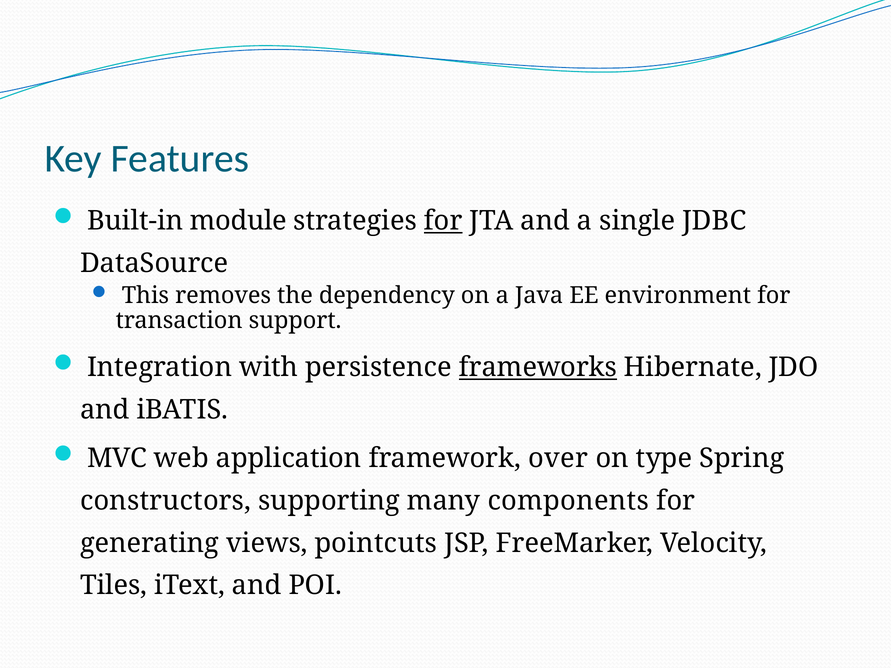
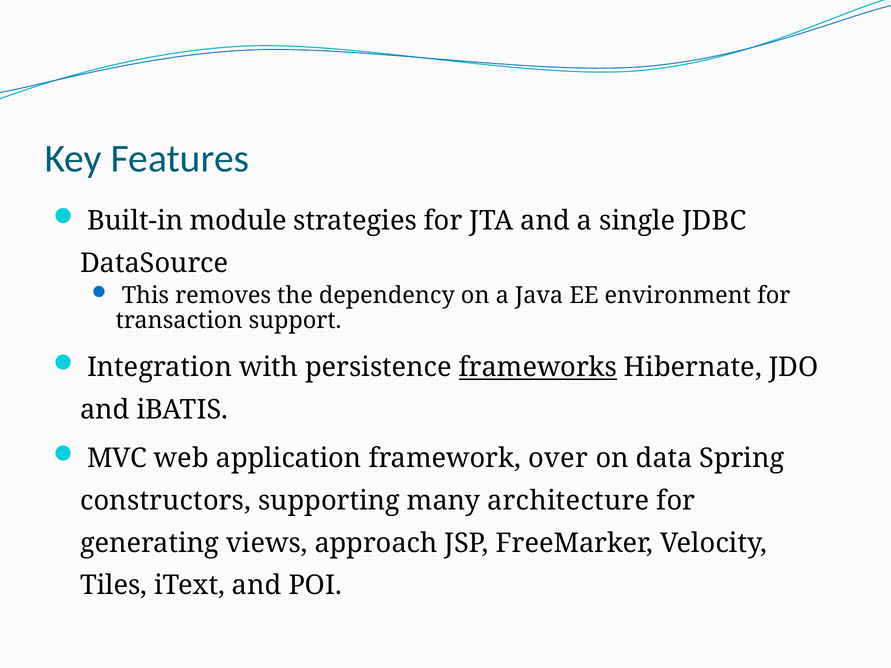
for at (443, 221) underline: present -> none
type: type -> data
components: components -> architecture
pointcuts: pointcuts -> approach
